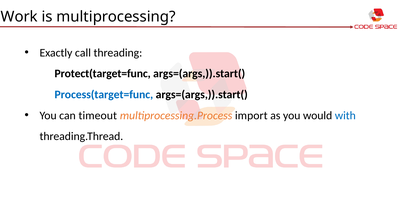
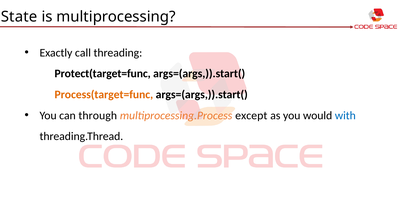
Work: Work -> State
Process(target=func colour: blue -> orange
timeout: timeout -> through
import: import -> except
